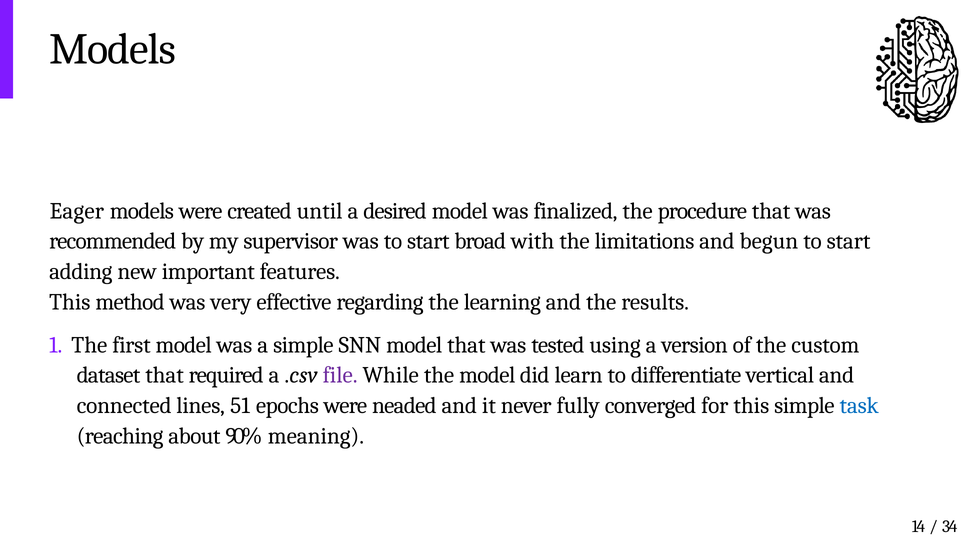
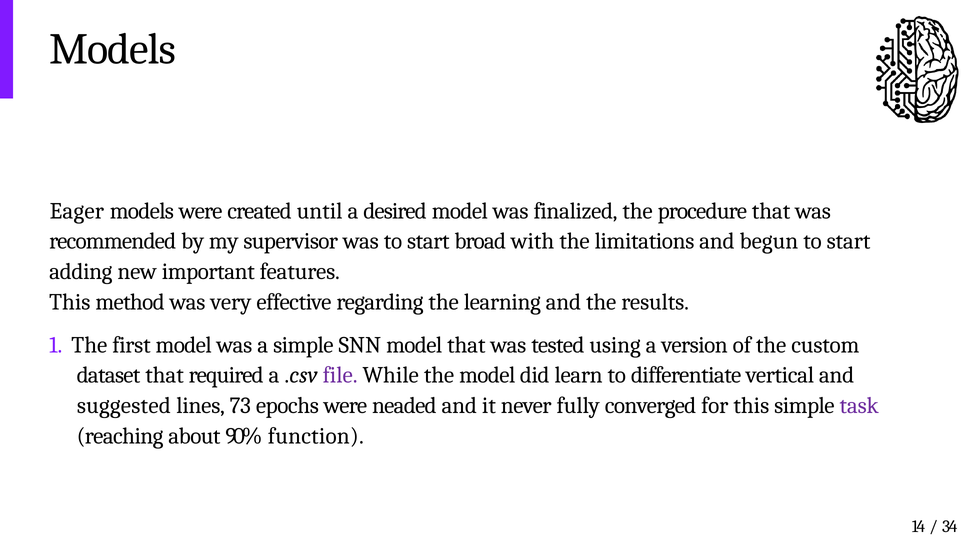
connected: connected -> suggested
51: 51 -> 73
task colour: blue -> purple
meaning: meaning -> function
